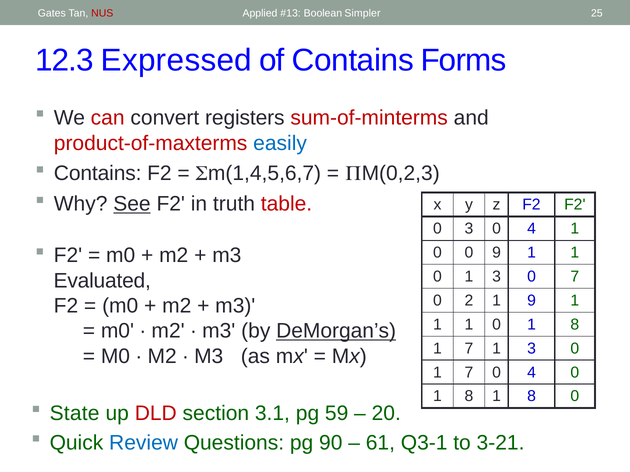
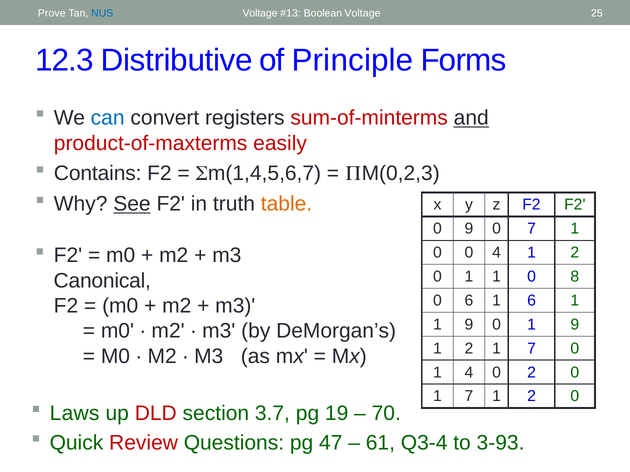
Gates: Gates -> Prove
NUS colour: red -> blue
Applied at (260, 13): Applied -> Voltage
Boolean Simpler: Simpler -> Voltage
Expressed: Expressed -> Distributive
of Contains: Contains -> Principle
can colour: red -> blue
and underline: none -> present
easily colour: blue -> red
table colour: red -> orange
0 3: 3 -> 9
4 at (532, 229): 4 -> 7
0 9: 9 -> 4
1 at (575, 253): 1 -> 2
0 1 3: 3 -> 1
0 7: 7 -> 8
Evaluated: Evaluated -> Canonical
0 2: 2 -> 6
1 9: 9 -> 6
1 at (469, 325): 1 -> 9
8 at (575, 325): 8 -> 9
DeMorgan’s underline: present -> none
7 at (469, 349): 7 -> 2
3 at (532, 349): 3 -> 7
7 at (469, 373): 7 -> 4
4 at (532, 373): 4 -> 2
8 at (469, 397): 8 -> 7
8 at (532, 397): 8 -> 2
State: State -> Laws
3.1: 3.1 -> 3.7
59: 59 -> 19
20: 20 -> 70
Review colour: blue -> red
90: 90 -> 47
Q3-1: Q3-1 -> Q3-4
3-21: 3-21 -> 3-93
